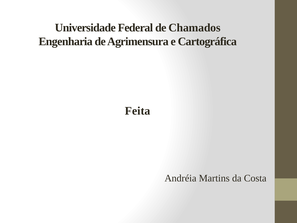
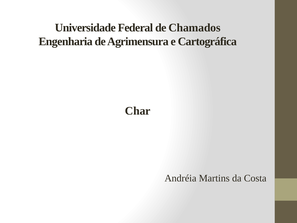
Feita: Feita -> Char
